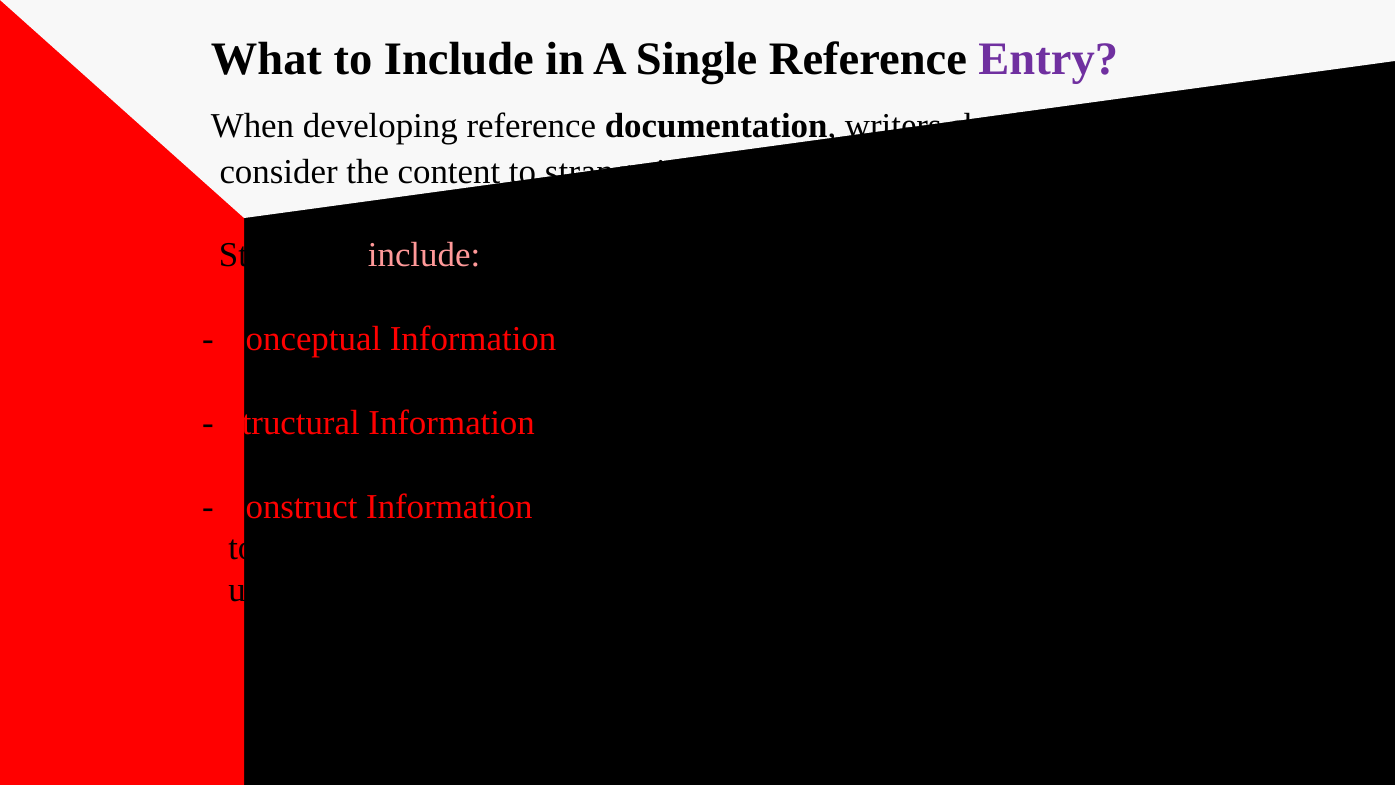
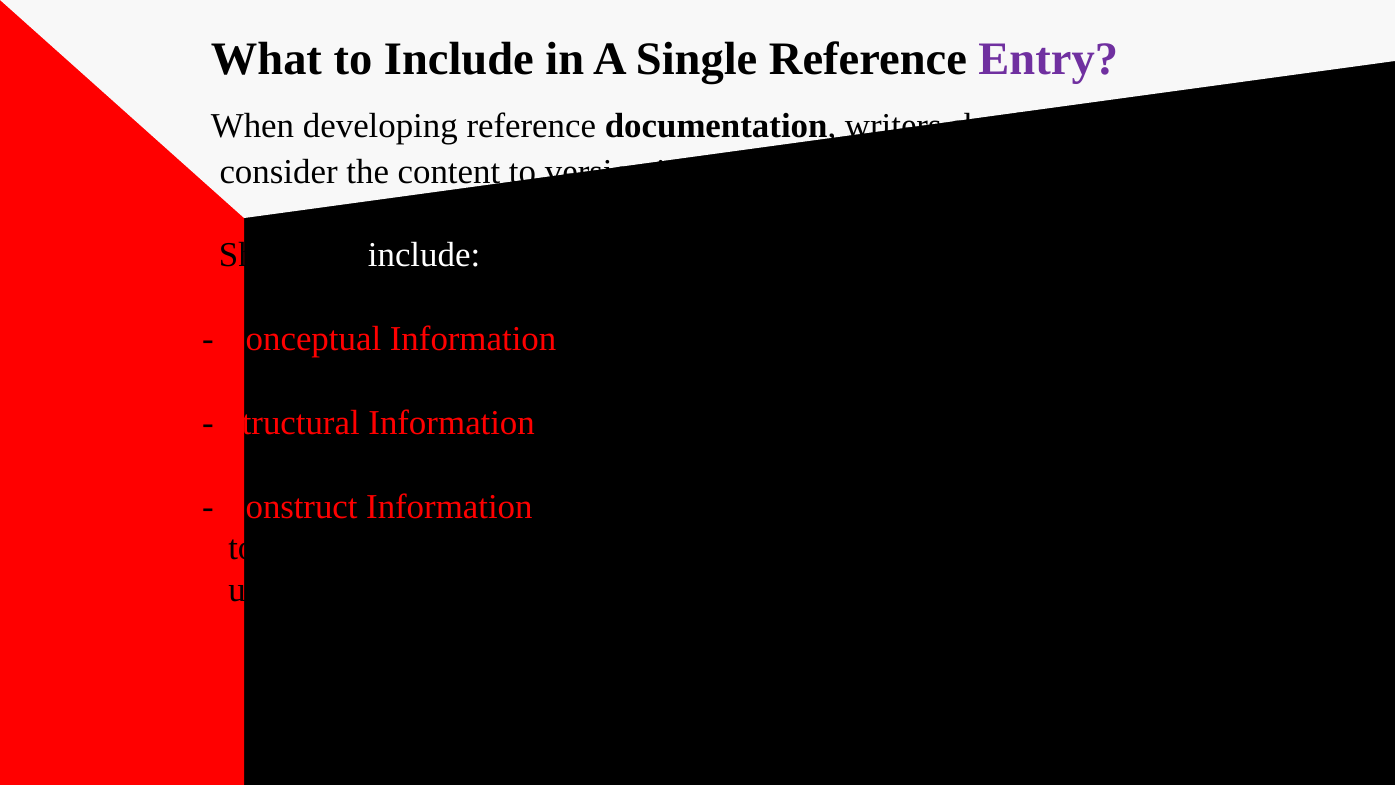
strange: strange -> version
Stick: Stick -> Shell
include at (424, 255) colour: pink -> white
